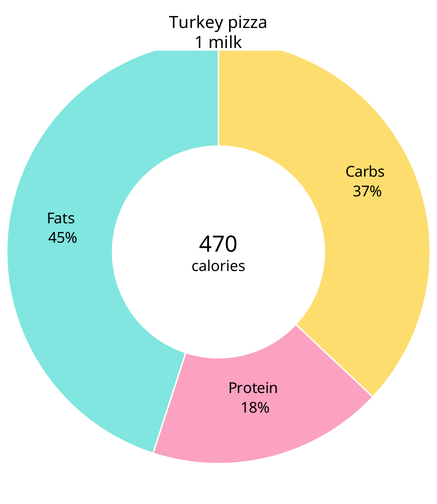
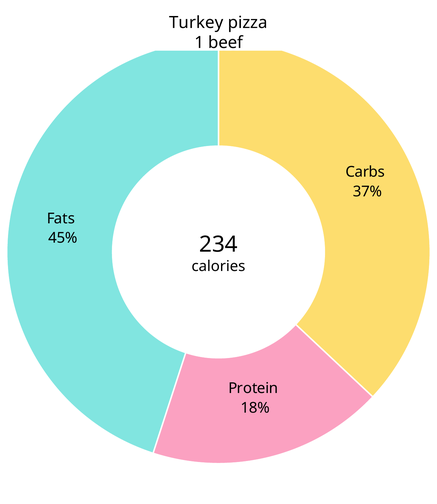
milk: milk -> beef
470: 470 -> 234
